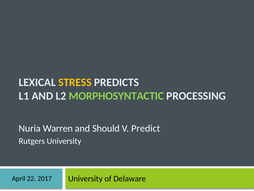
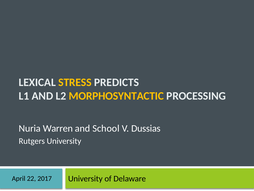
MORPHOSYNTACTIC colour: light green -> yellow
Should: Should -> School
Predict: Predict -> Dussias
